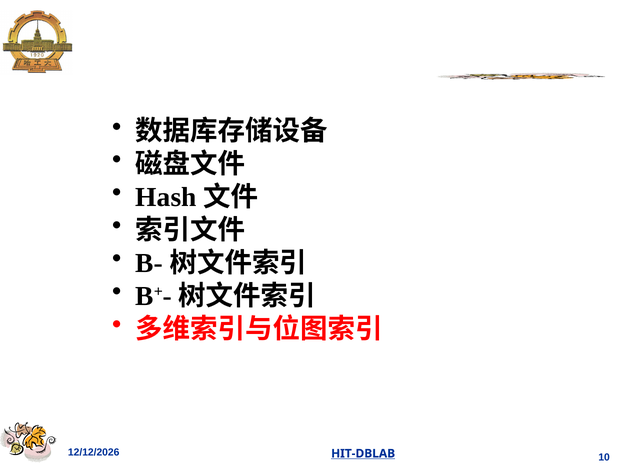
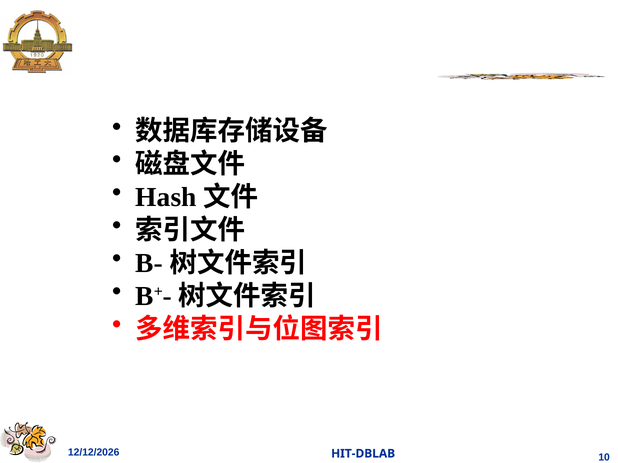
HIT-DBLAB underline: present -> none
